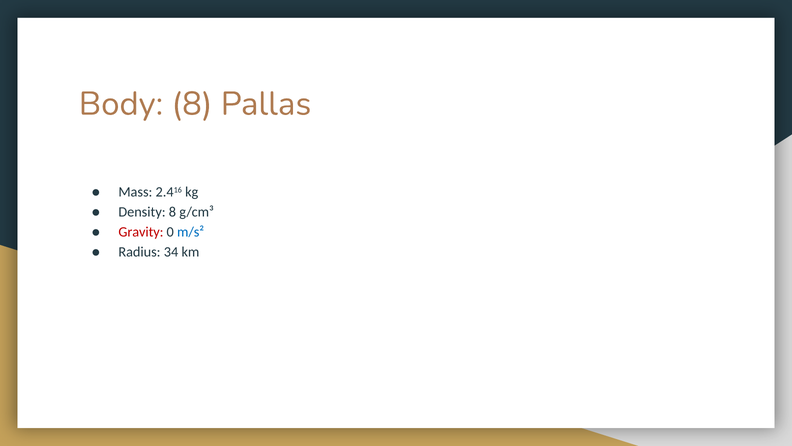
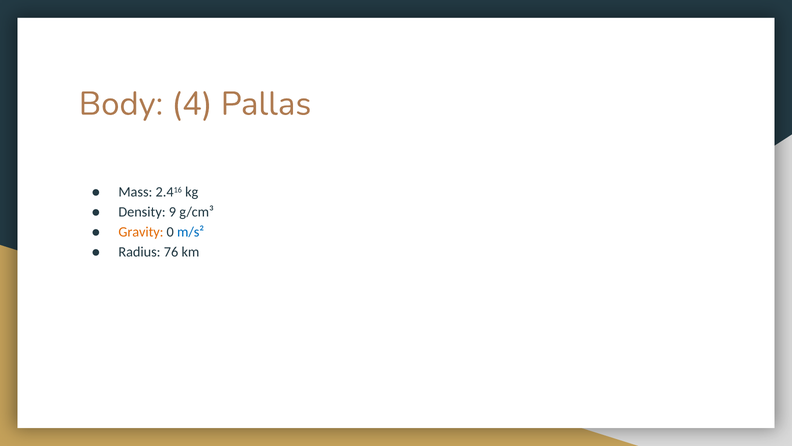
Body 8: 8 -> 4
Density 8: 8 -> 9
Gravity colour: red -> orange
34: 34 -> 76
